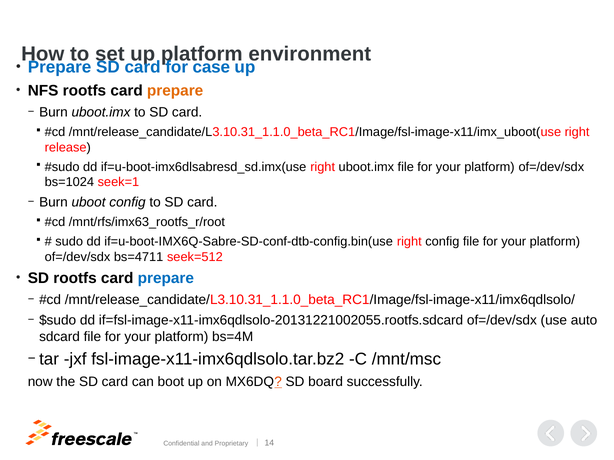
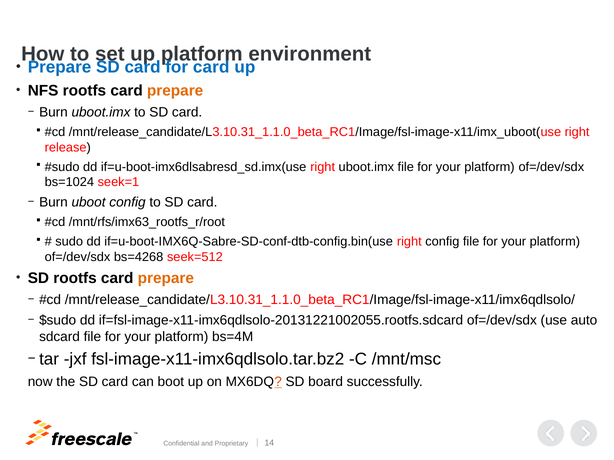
for case: case -> card
bs=4711: bs=4711 -> bs=4268
prepare at (166, 279) colour: blue -> orange
